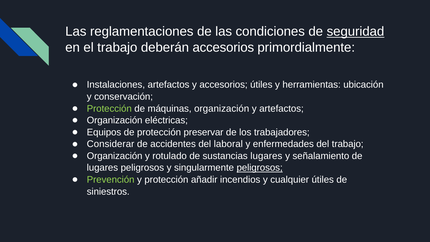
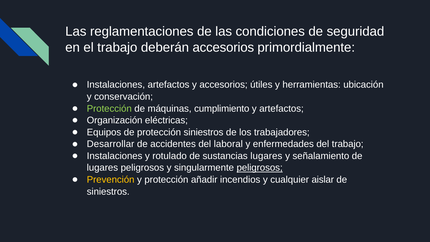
seguridad underline: present -> none
máquinas organización: organización -> cumplimiento
protección preservar: preservar -> siniestros
Considerar: Considerar -> Desarrollar
Organización at (115, 156): Organización -> Instalaciones
Prevención colour: light green -> yellow
cualquier útiles: útiles -> aislar
